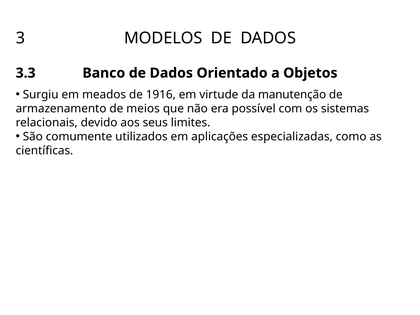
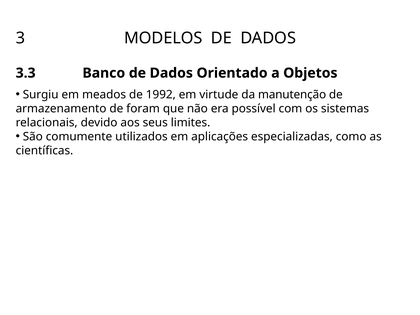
1916: 1916 -> 1992
meios: meios -> foram
